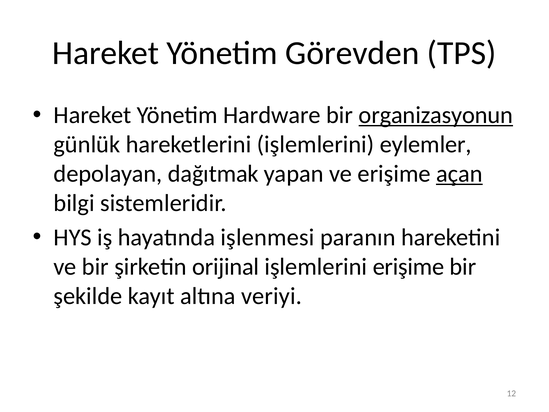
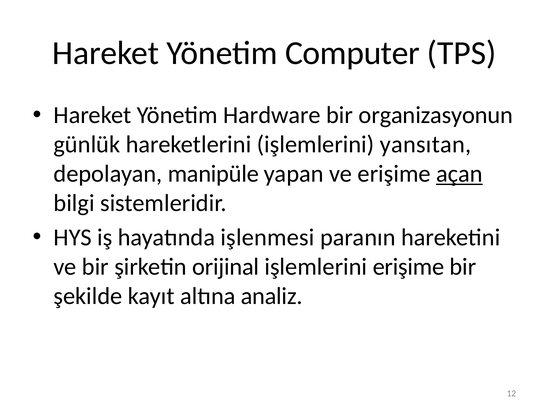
Görevden: Görevden -> Computer
organizasyonun underline: present -> none
eylemler: eylemler -> yansıtan
dağıtmak: dağıtmak -> manipüle
veriyi: veriyi -> analiz
